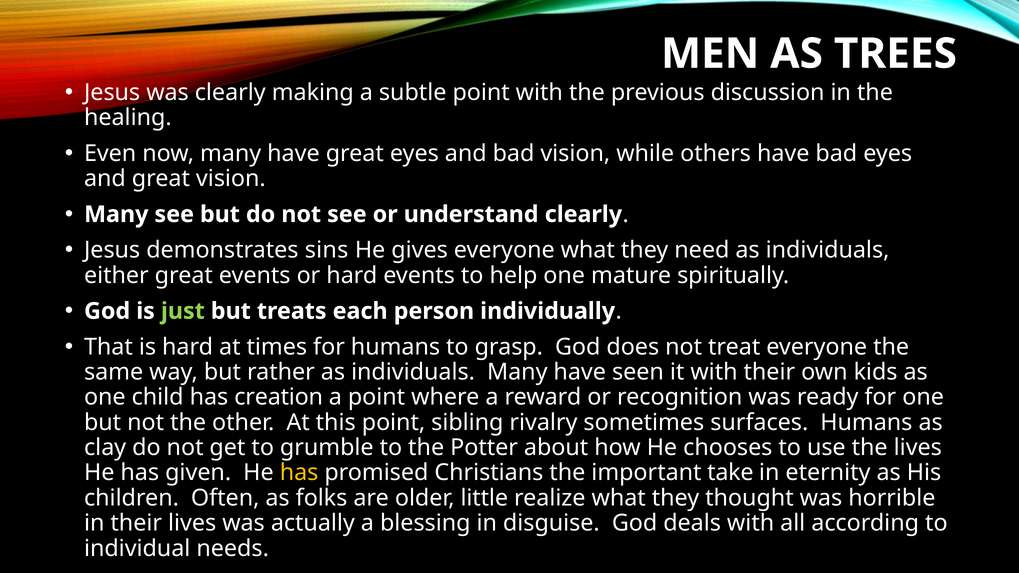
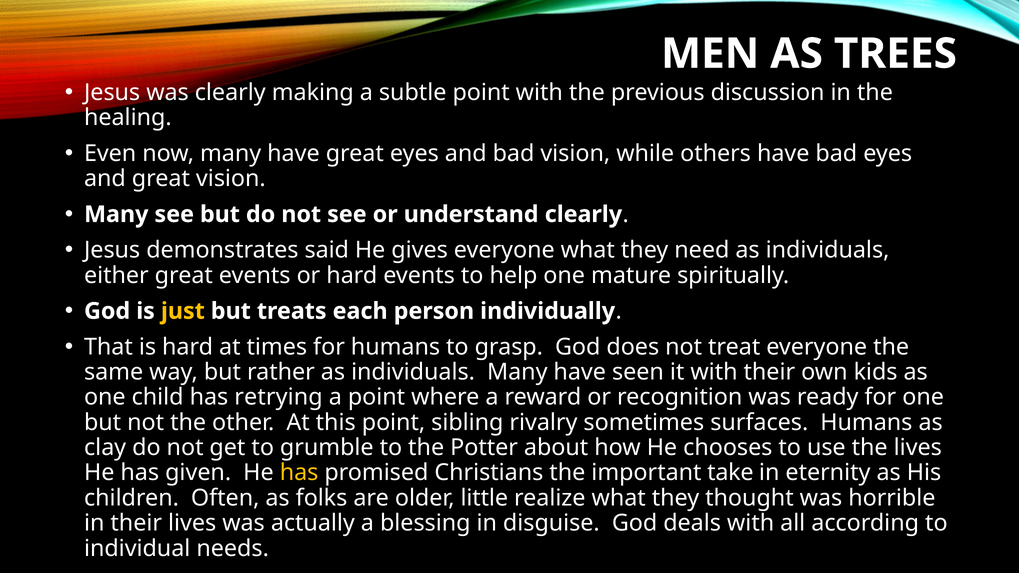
sins: sins -> said
just colour: light green -> yellow
creation: creation -> retrying
